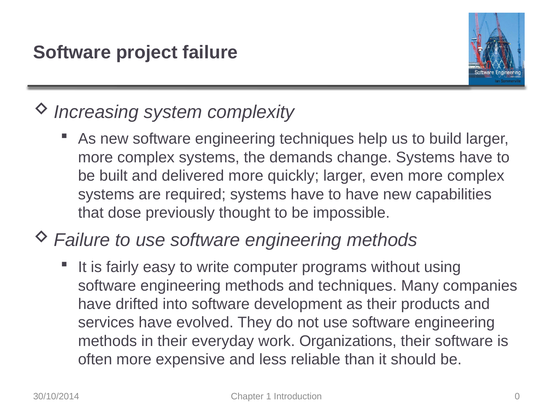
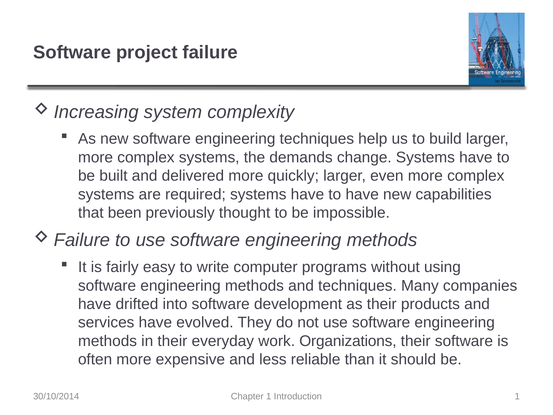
dose: dose -> been
Introduction 0: 0 -> 1
